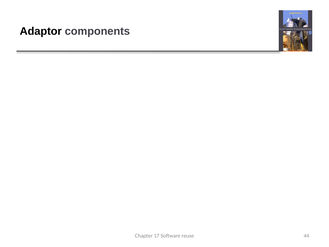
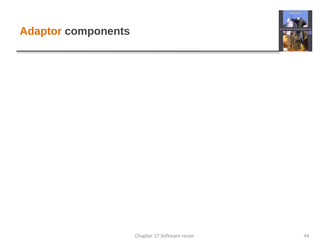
Adaptor at (41, 31) colour: black -> orange
